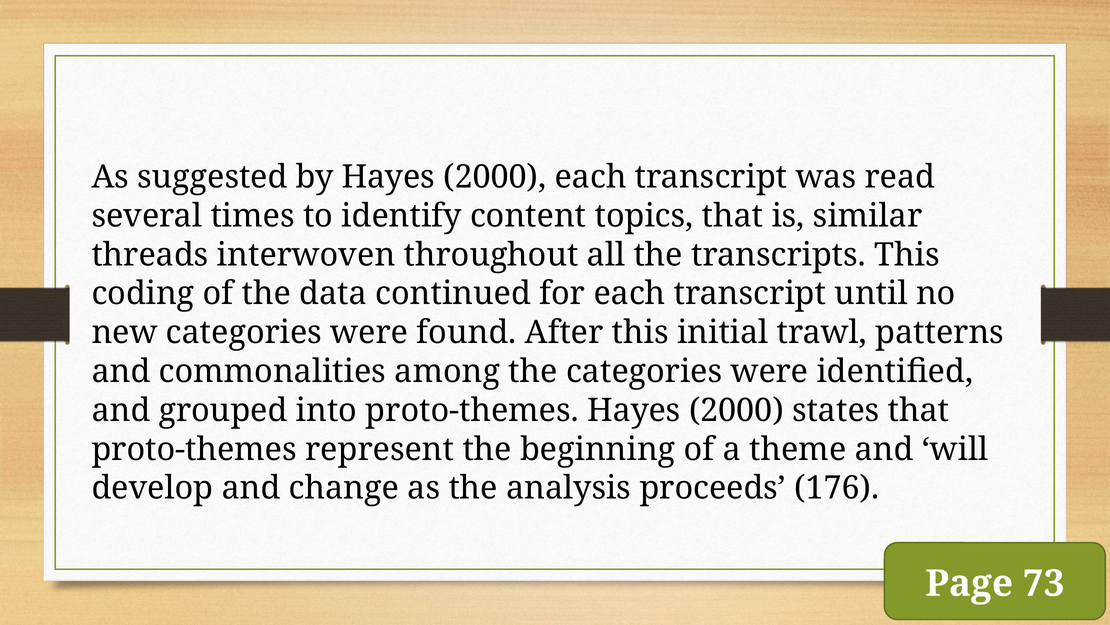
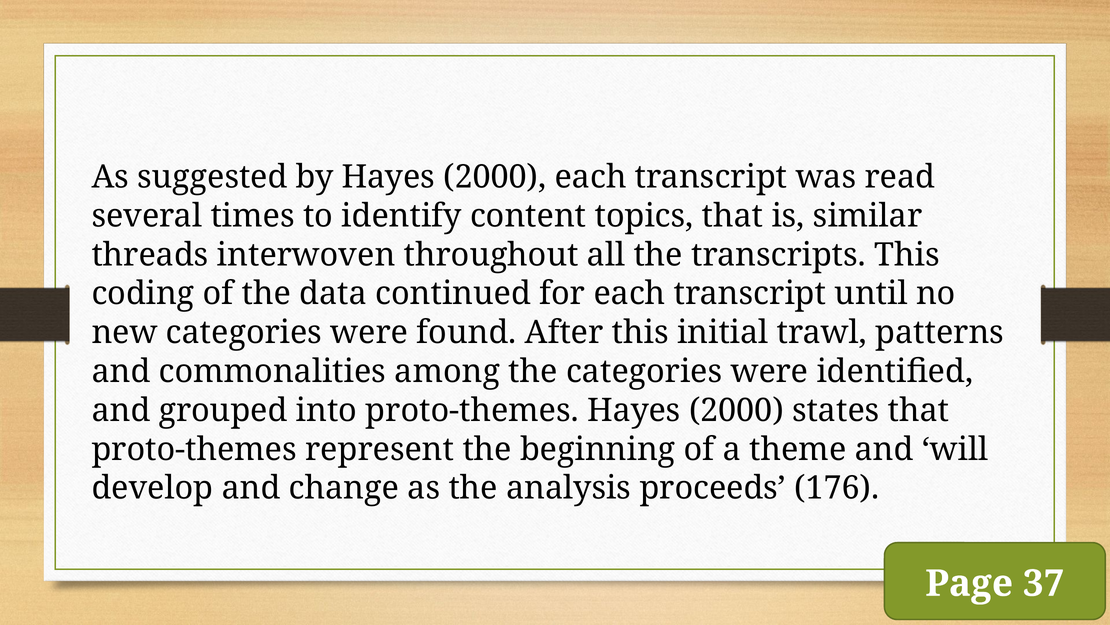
73: 73 -> 37
